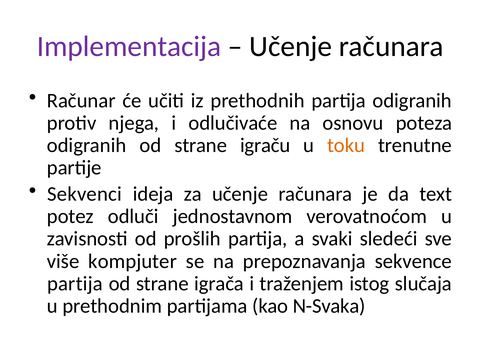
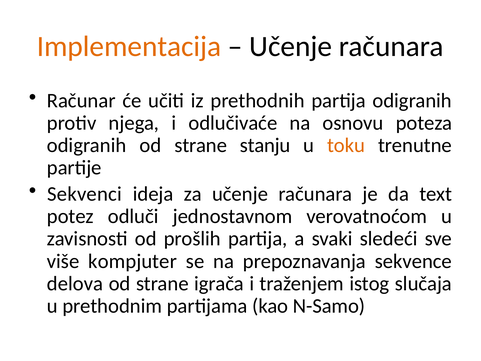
Implementacija colour: purple -> orange
igraču: igraču -> stanju
partija at (75, 283): partija -> delova
N-Svaka: N-Svaka -> N-Samo
